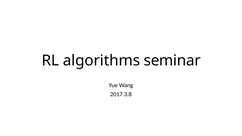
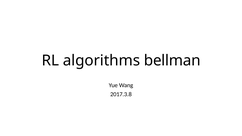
seminar: seminar -> bellman
